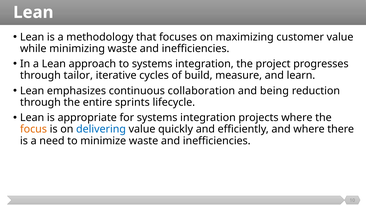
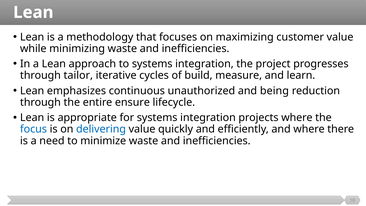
collaboration: collaboration -> unauthorized
sprints: sprints -> ensure
focus colour: orange -> blue
